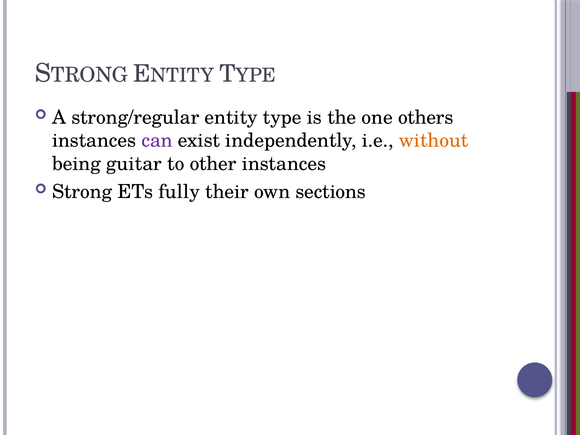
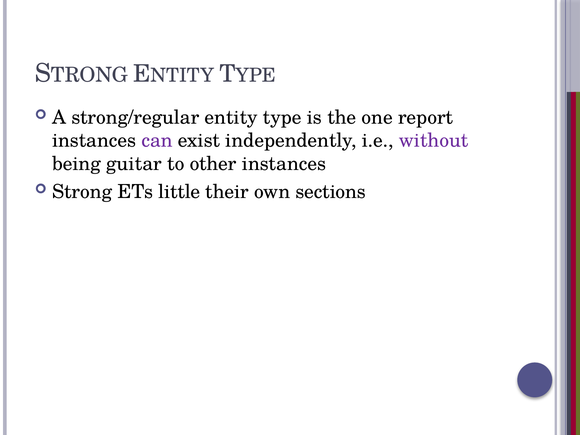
others: others -> report
without colour: orange -> purple
fully: fully -> little
